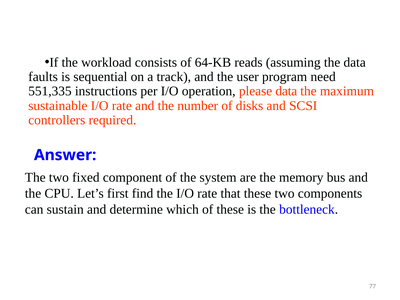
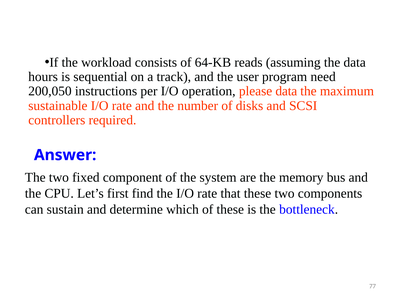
faults: faults -> hours
551,335: 551,335 -> 200,050
